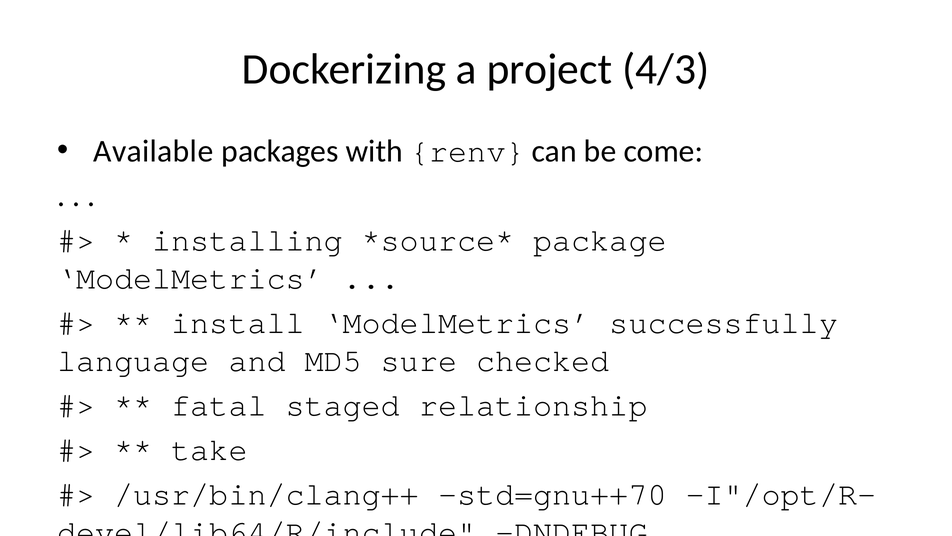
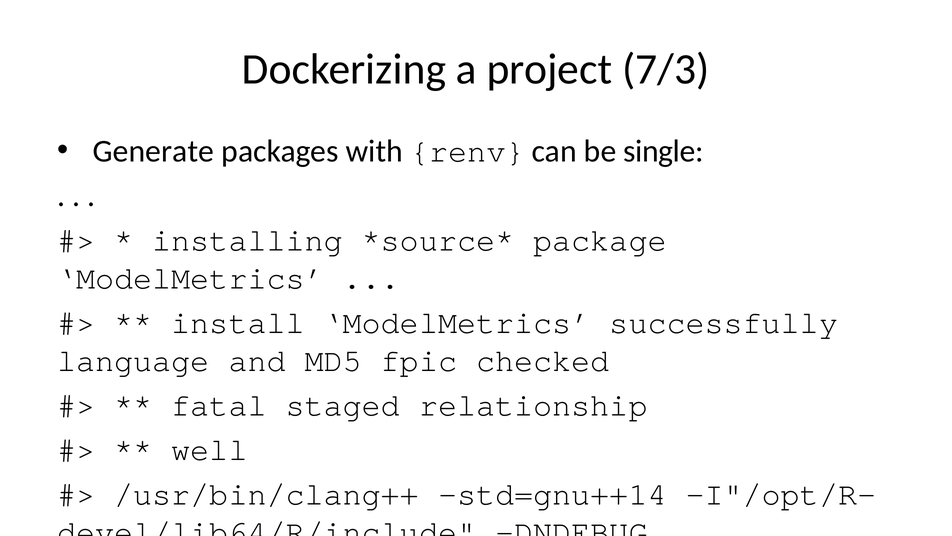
4/3: 4/3 -> 7/3
Available: Available -> Generate
come: come -> single
MD5 sure: sure -> fpic
take: take -> well
std=gnu++70: std=gnu++70 -> std=gnu++14
